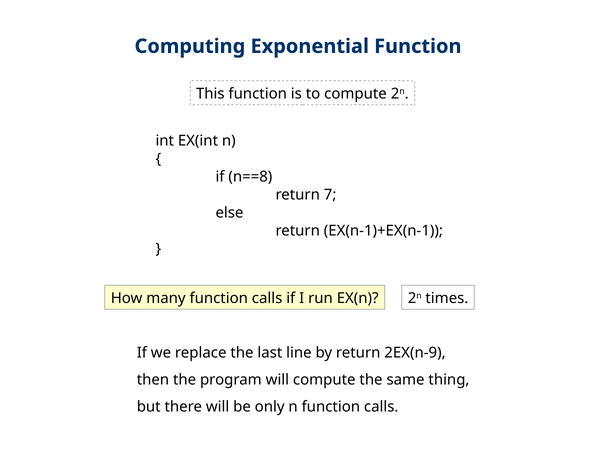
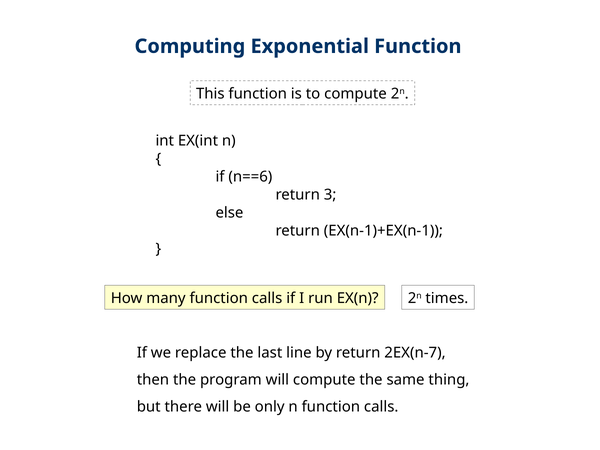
n==8: n==8 -> n==6
7: 7 -> 3
2EX(n-9: 2EX(n-9 -> 2EX(n-7
